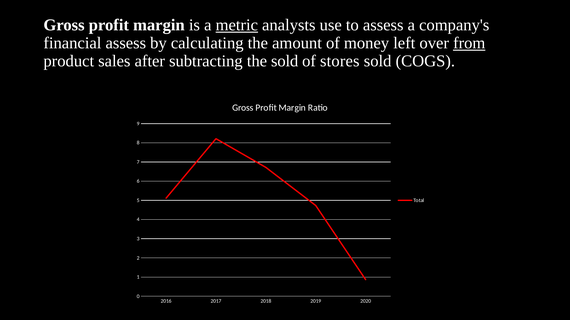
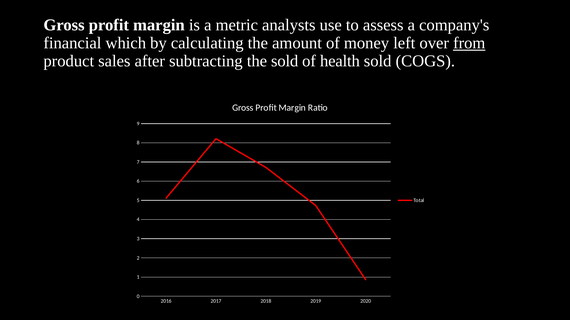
metric underline: present -> none
financial assess: assess -> which
stores: stores -> health
